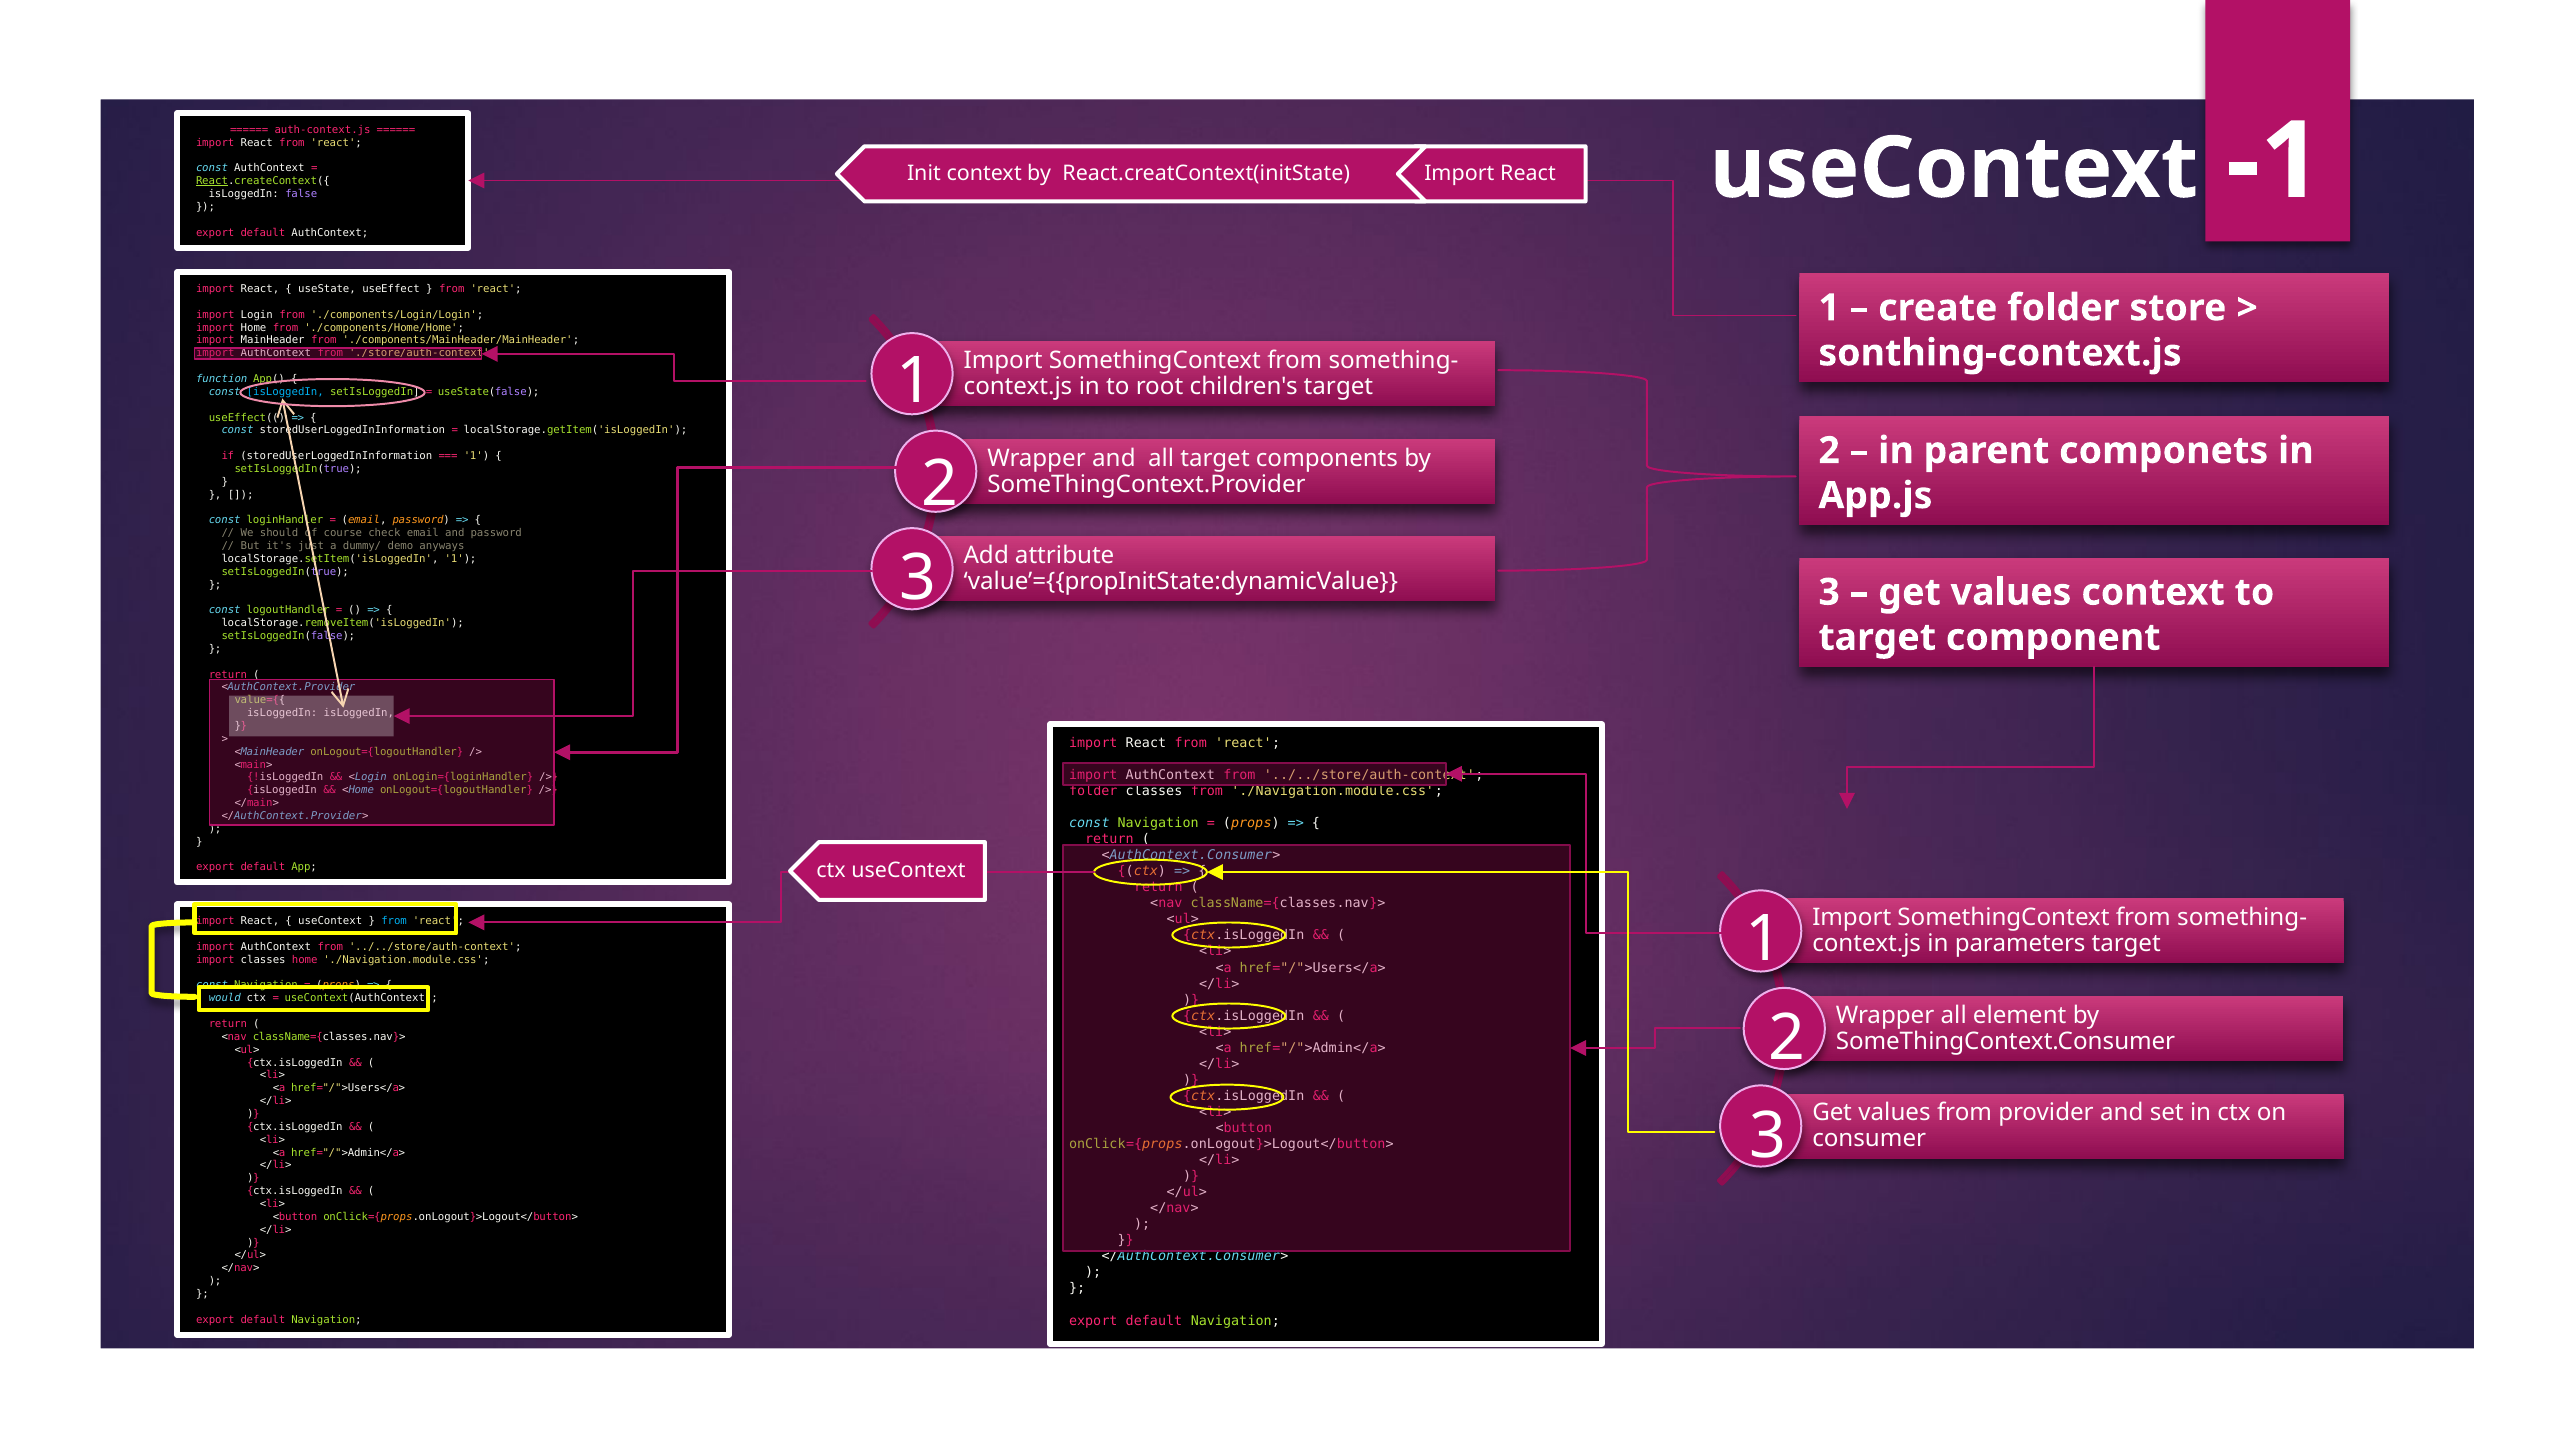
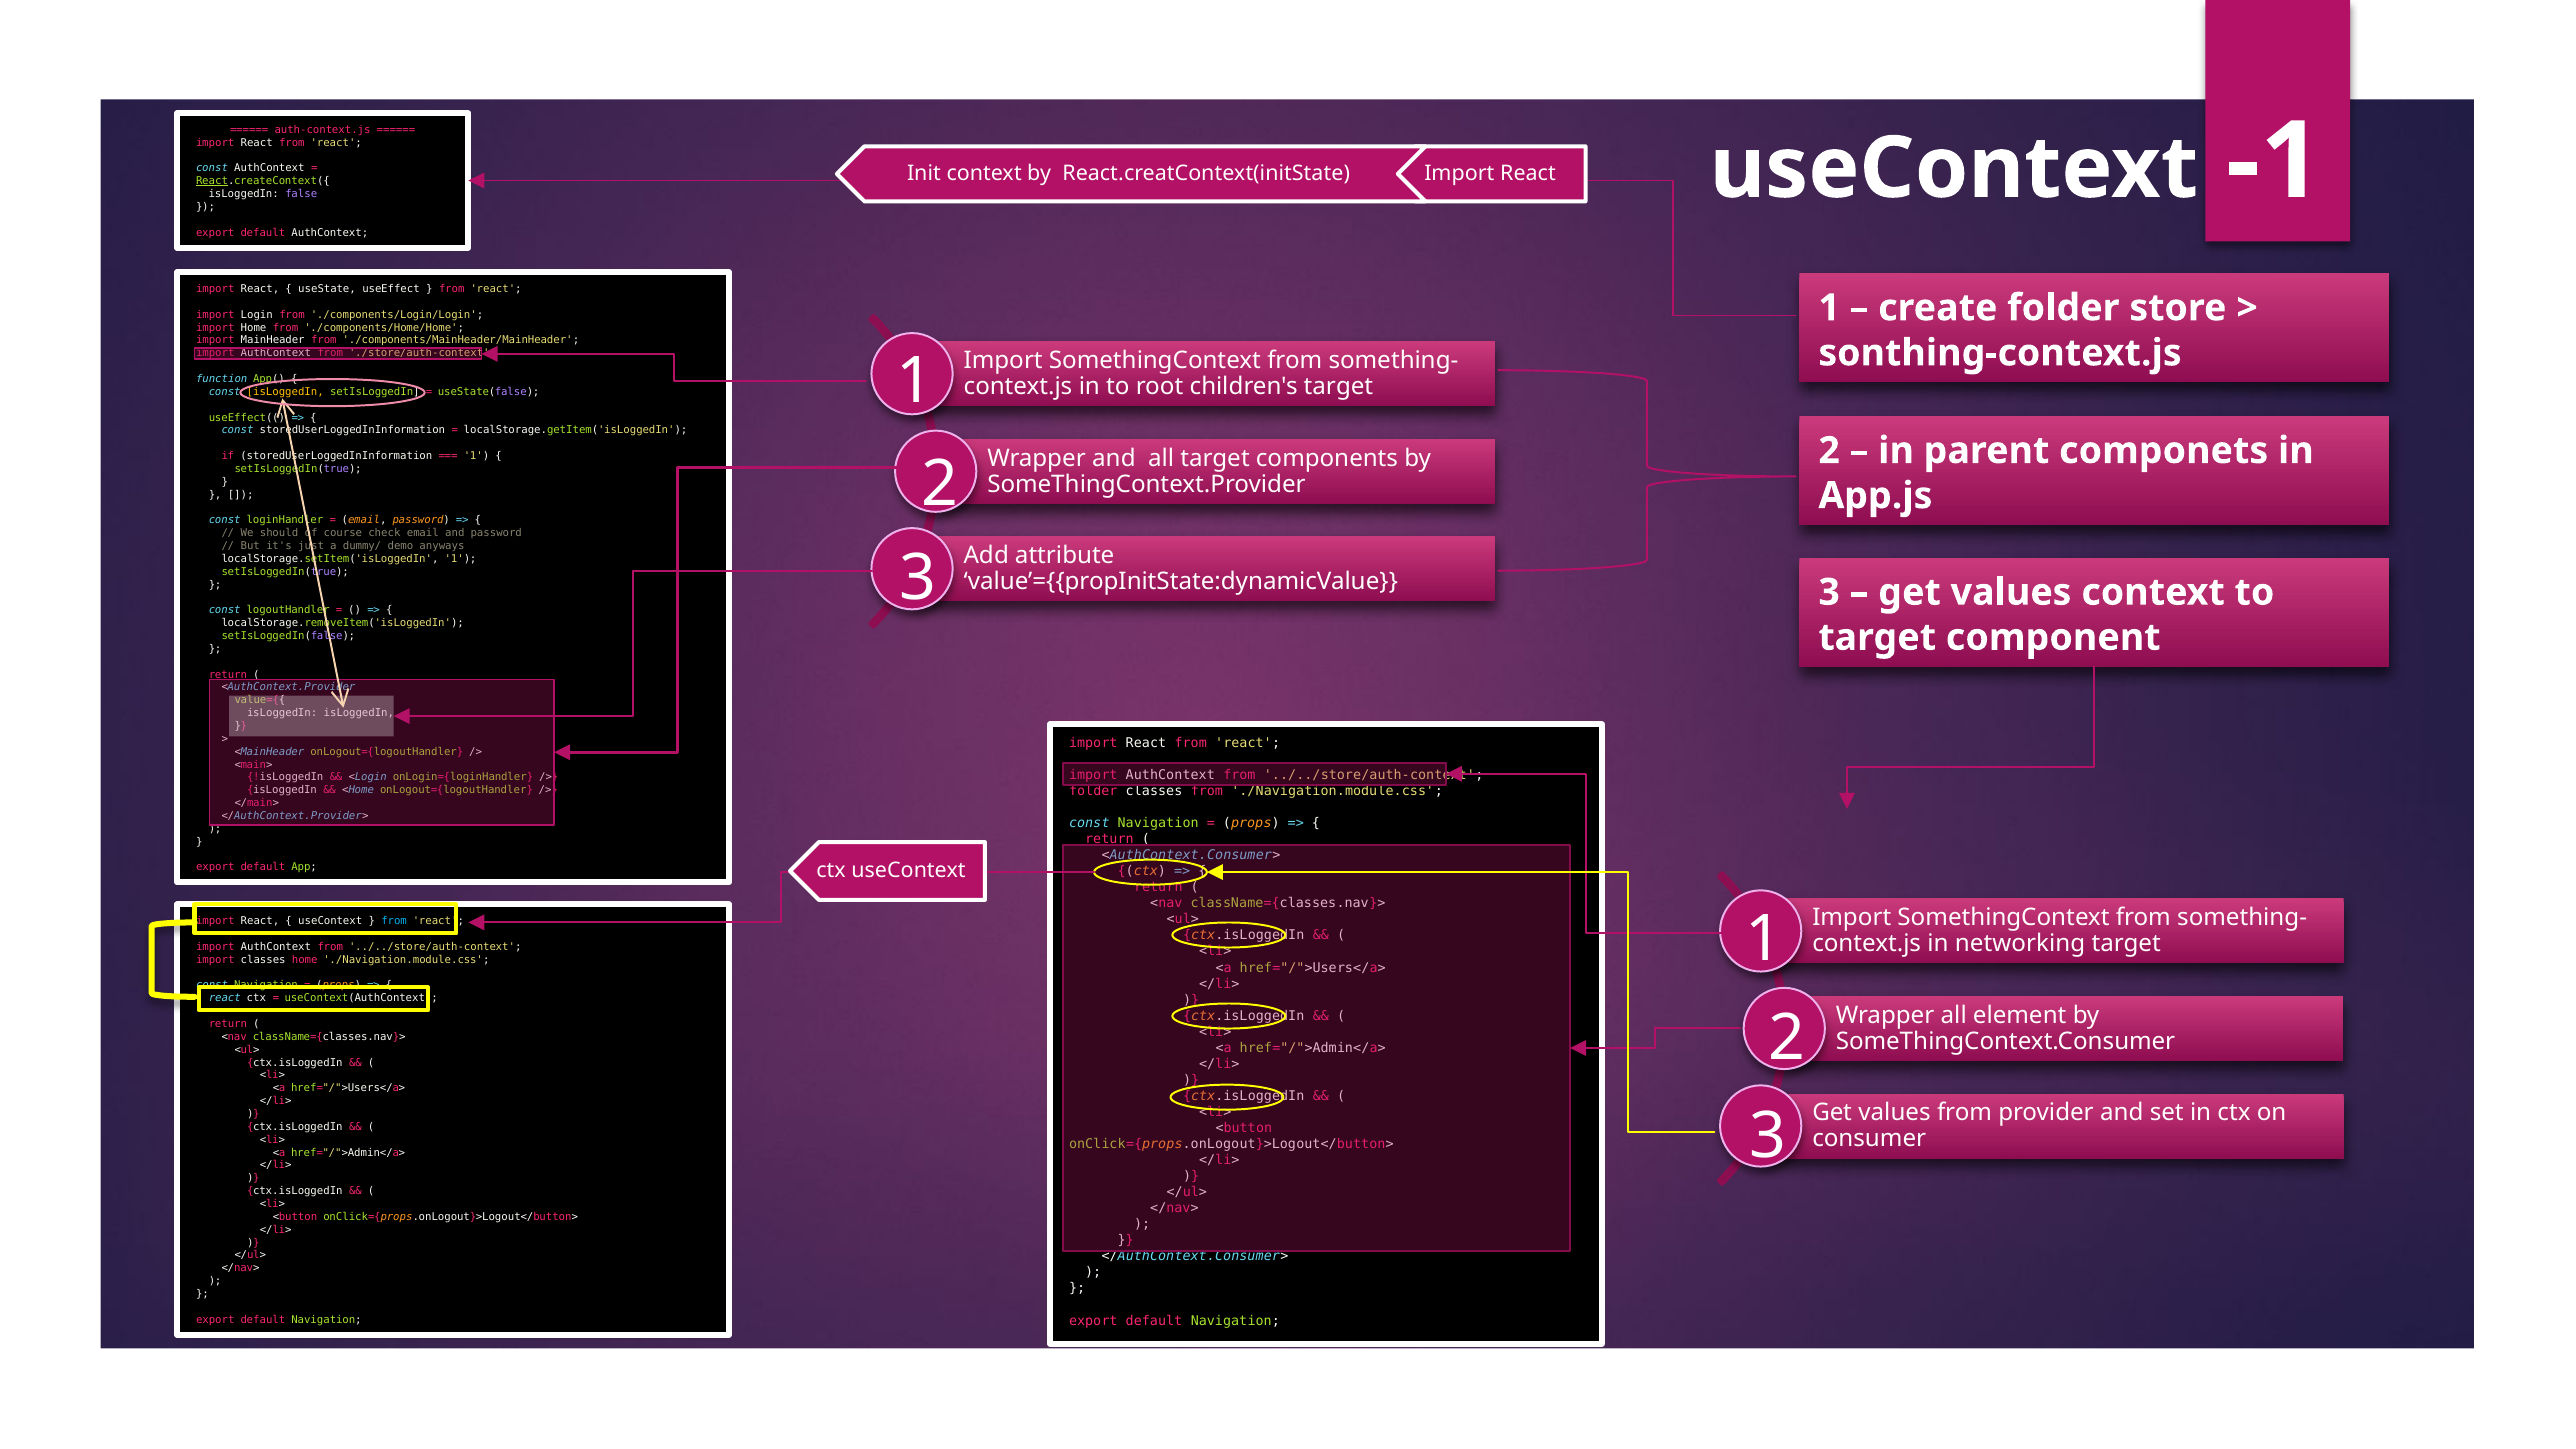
isLoggedIn at (285, 392) colour: light blue -> yellow
parameters: parameters -> networking
would at (225, 998): would -> react
